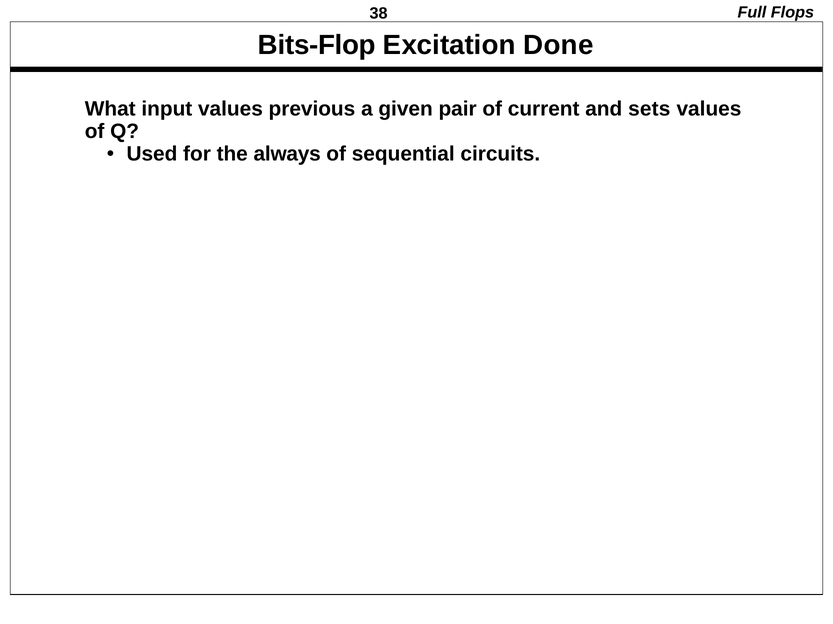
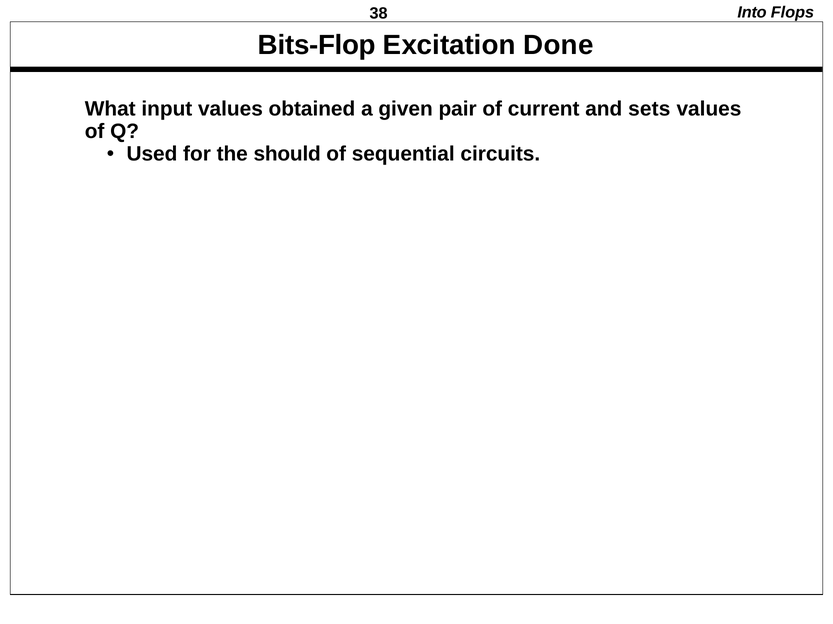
Full: Full -> Into
previous: previous -> obtained
always: always -> should
